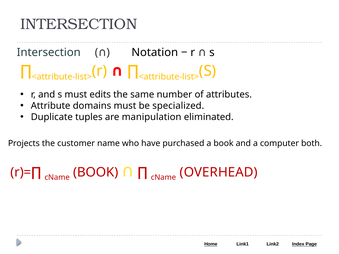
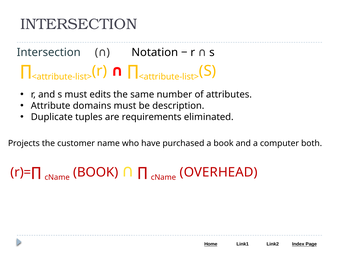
specialized: specialized -> description
manipulation: manipulation -> requirements
